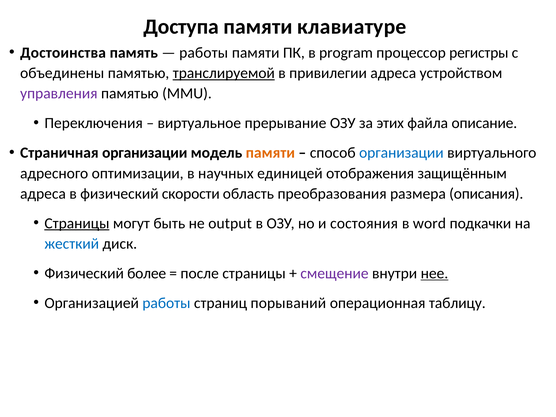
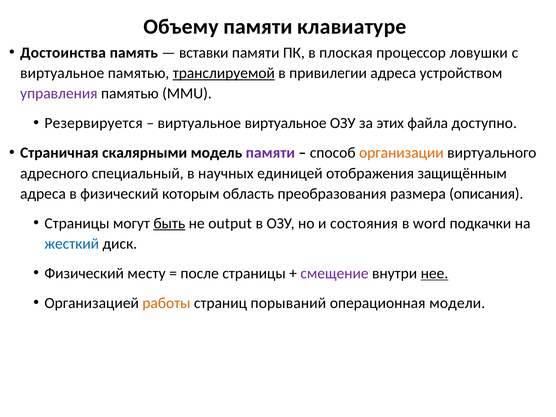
Доступа: Доступа -> Объему
работы at (204, 53): работы -> вставки
program: program -> плоская
регистры: регистры -> ловушки
объединены at (62, 73): объединены -> виртуальное
Переключения: Переключения -> Резервируется
виртуальное прерывание: прерывание -> виртуальное
описание: описание -> доступно
Страничная организации: организации -> скалярными
памяти at (270, 153) colour: orange -> purple
организации at (401, 153) colour: blue -> orange
оптимизации: оптимизации -> специальный
скорости: скорости -> которым
Страницы at (77, 223) underline: present -> none
быть underline: none -> present
более: более -> месту
работы at (166, 303) colour: blue -> orange
таблицу: таблицу -> модели
